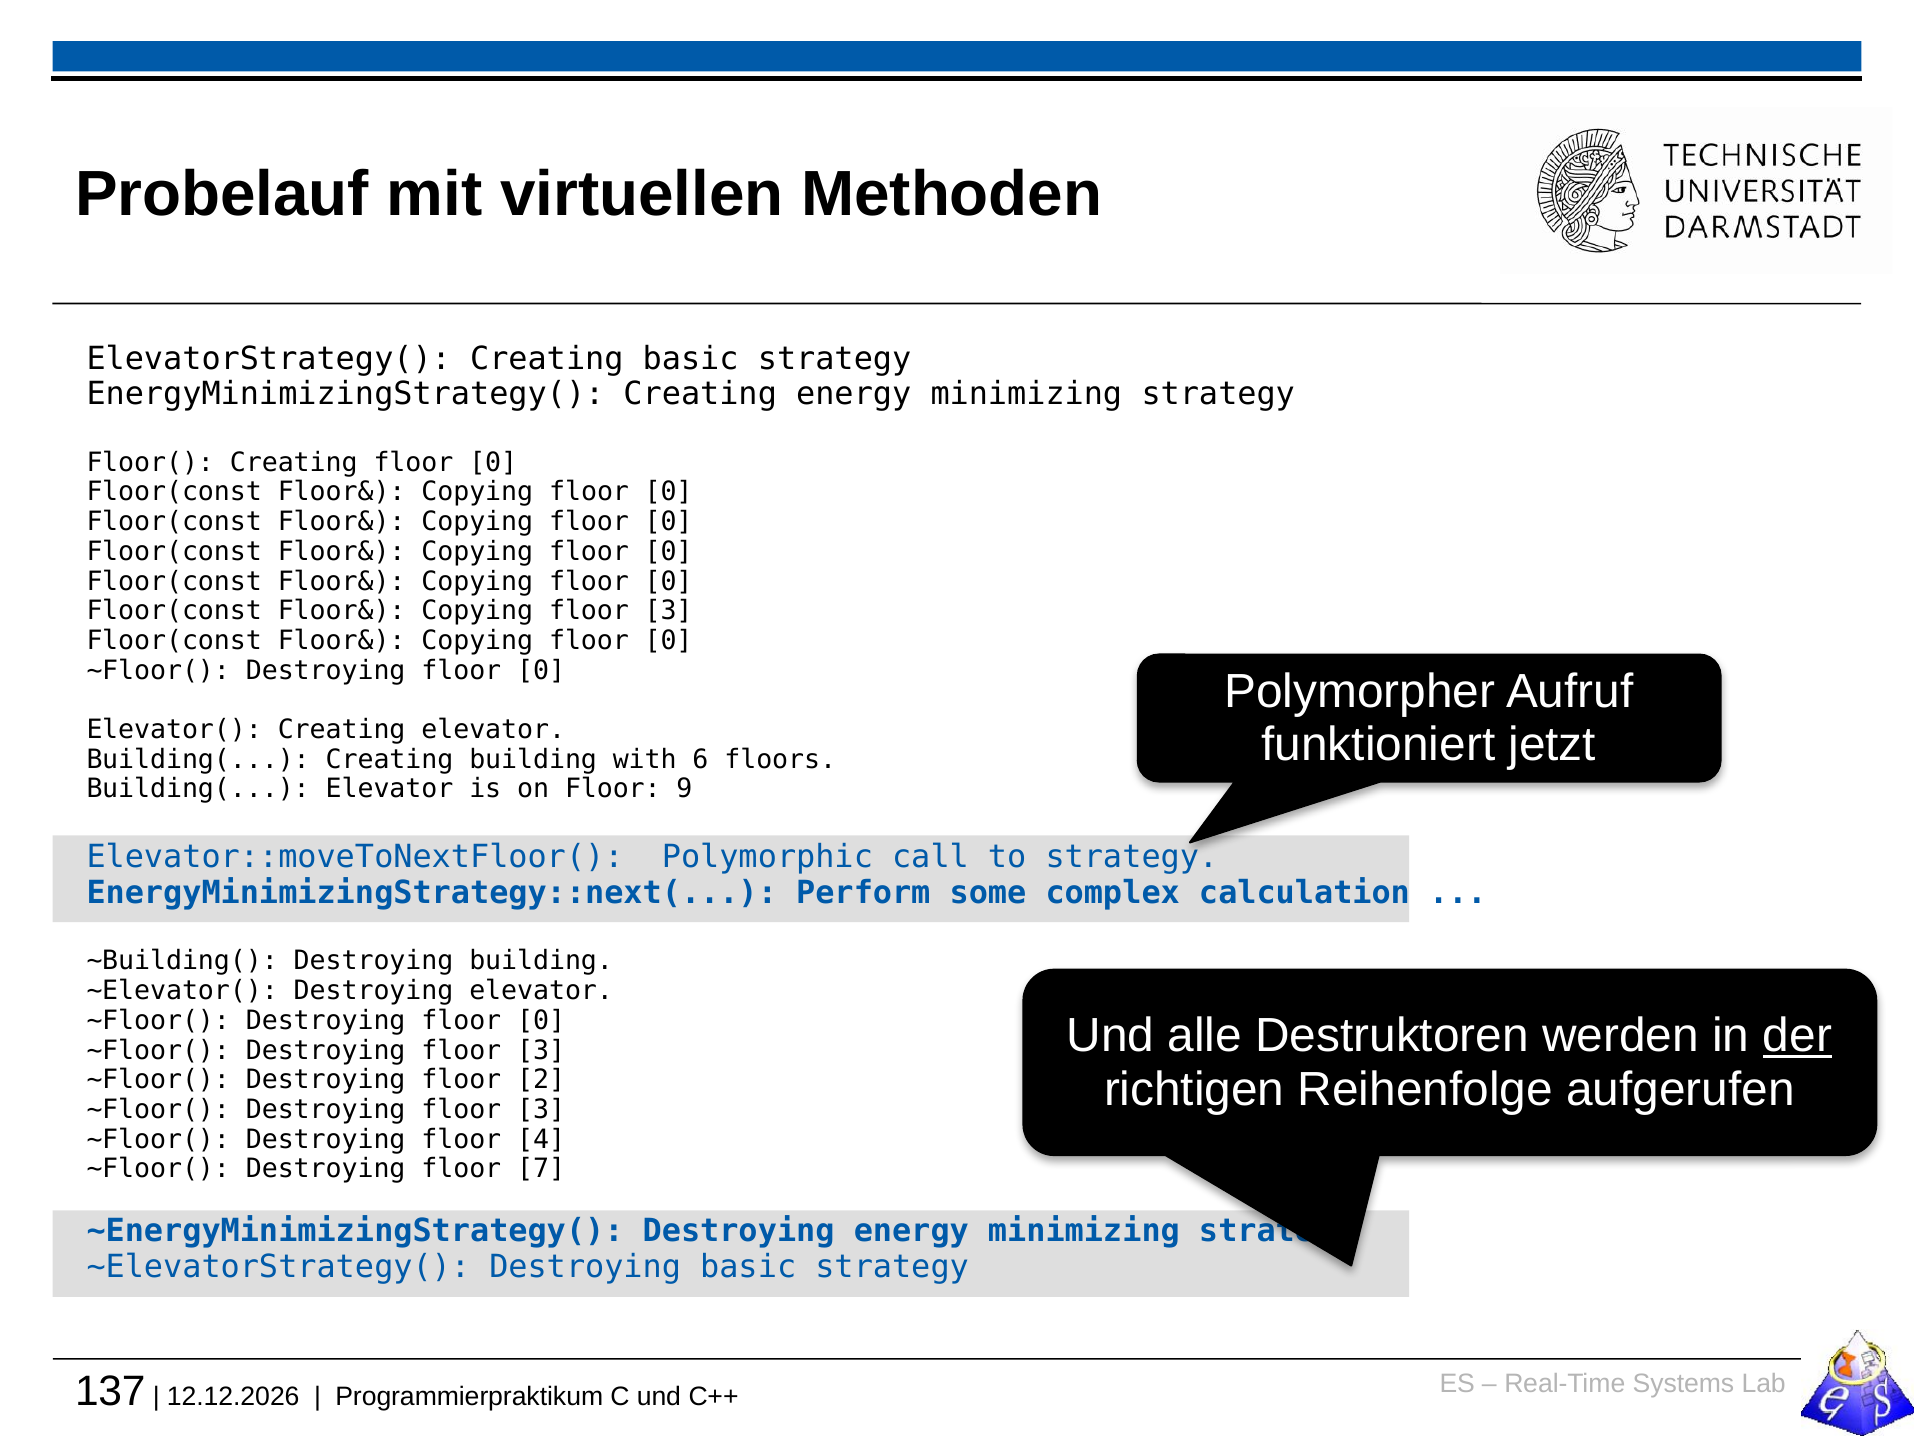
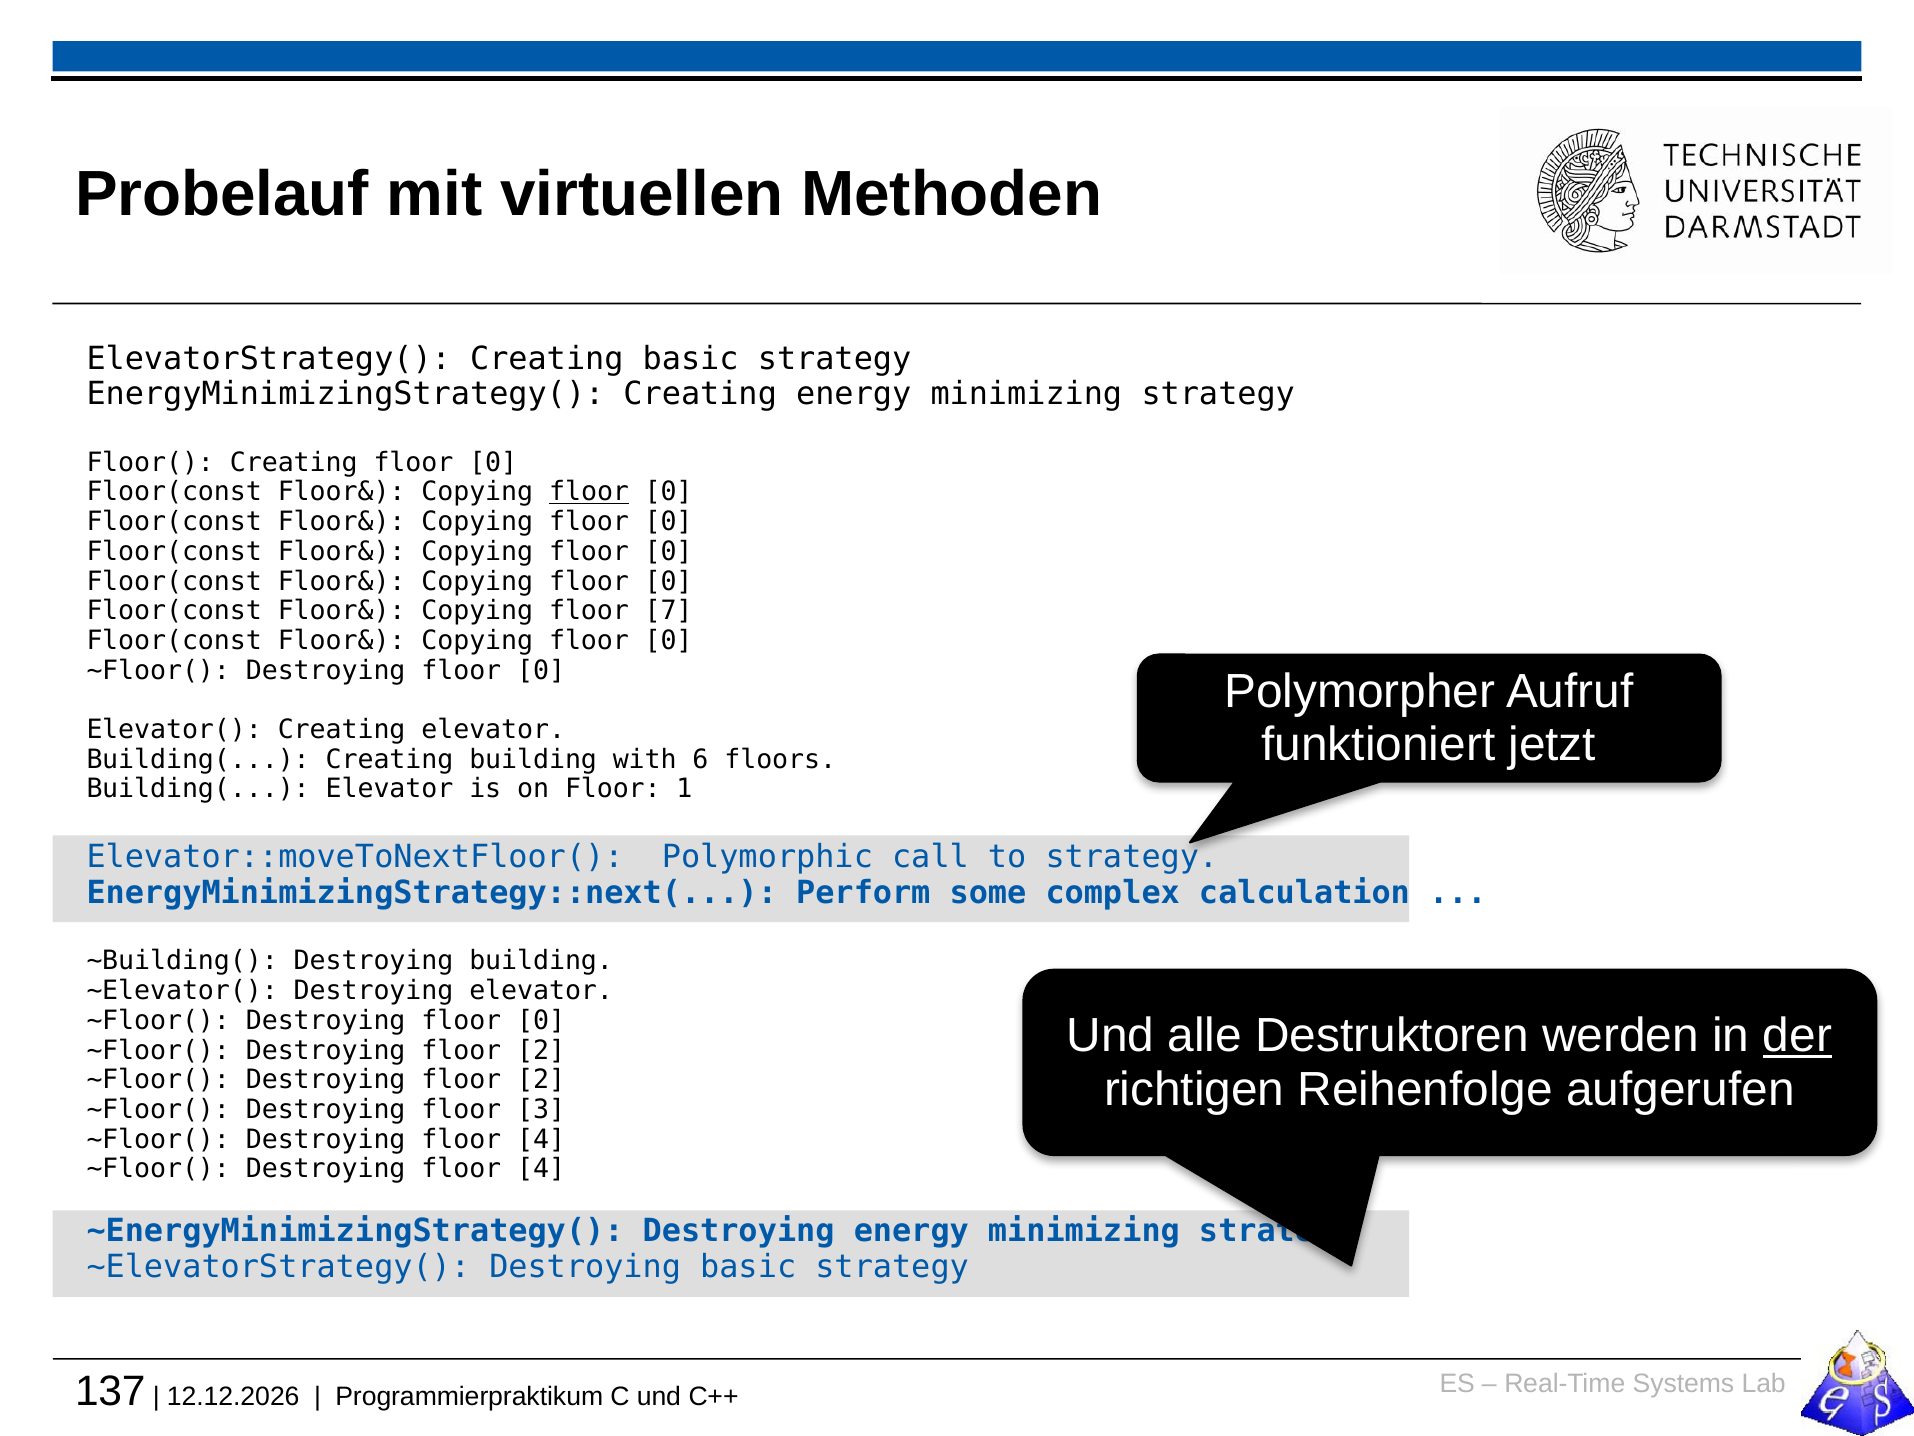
floor at (589, 492) underline: none -> present
Copying floor 3: 3 -> 7
9: 9 -> 1
3 at (541, 1050): 3 -> 2
7 at (541, 1169): 7 -> 4
